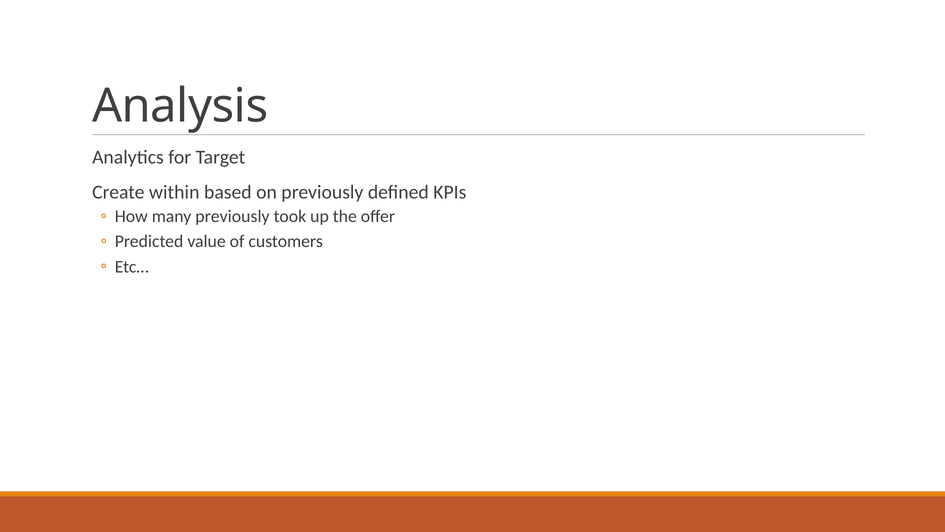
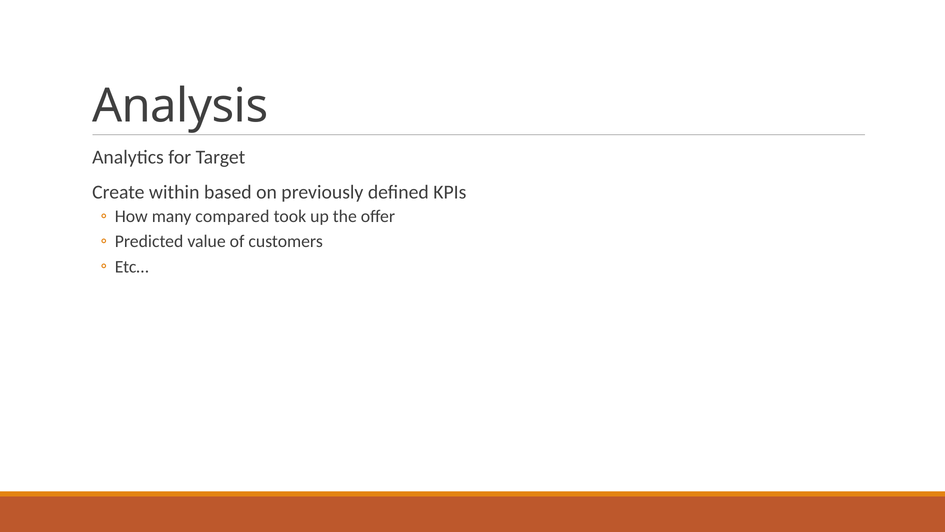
many previously: previously -> compared
